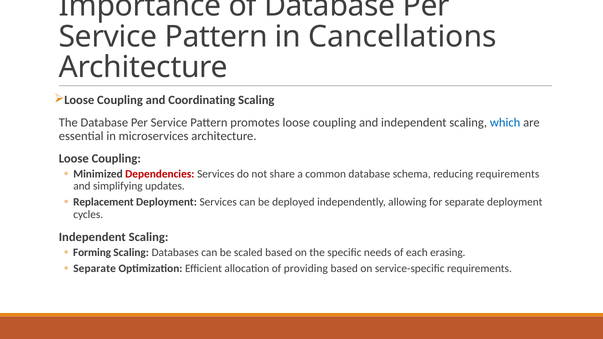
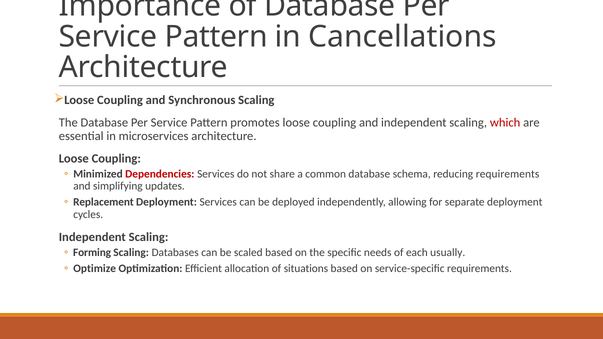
Coordinating: Coordinating -> Synchronous
which colour: blue -> red
erasing: erasing -> usually
Separate at (95, 269): Separate -> Optimize
providing: providing -> situations
